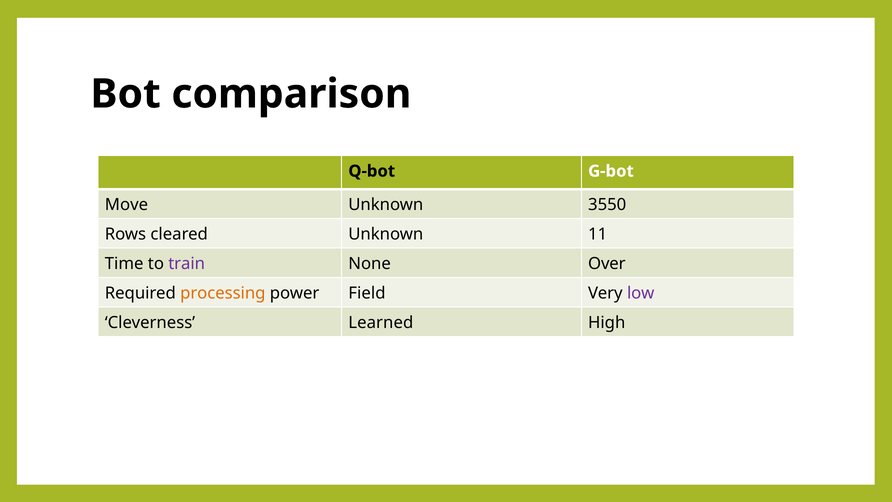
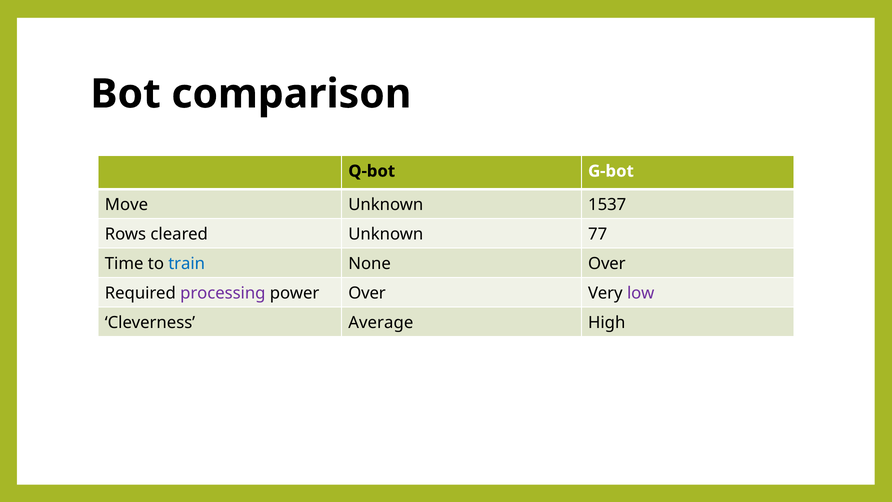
3550: 3550 -> 1537
11: 11 -> 77
train colour: purple -> blue
processing colour: orange -> purple
power Field: Field -> Over
Learned: Learned -> Average
